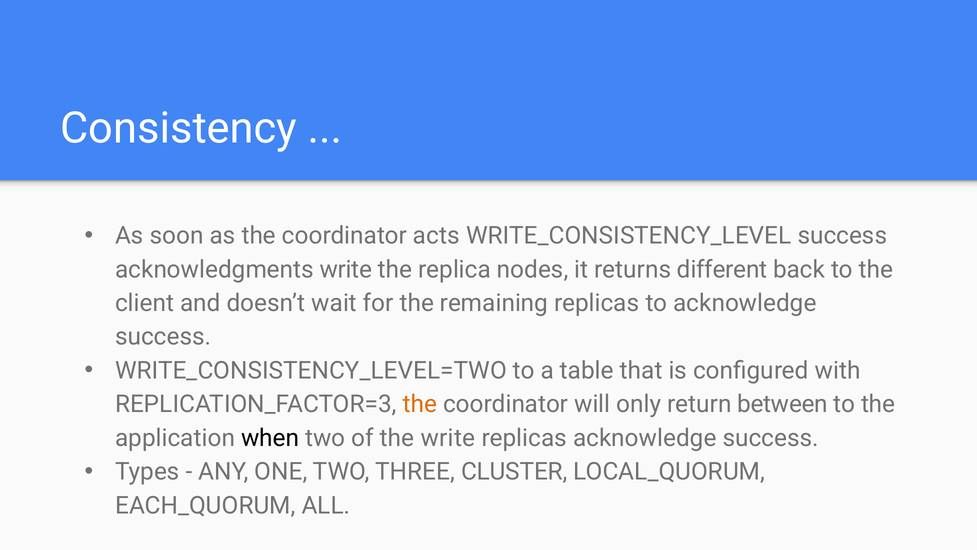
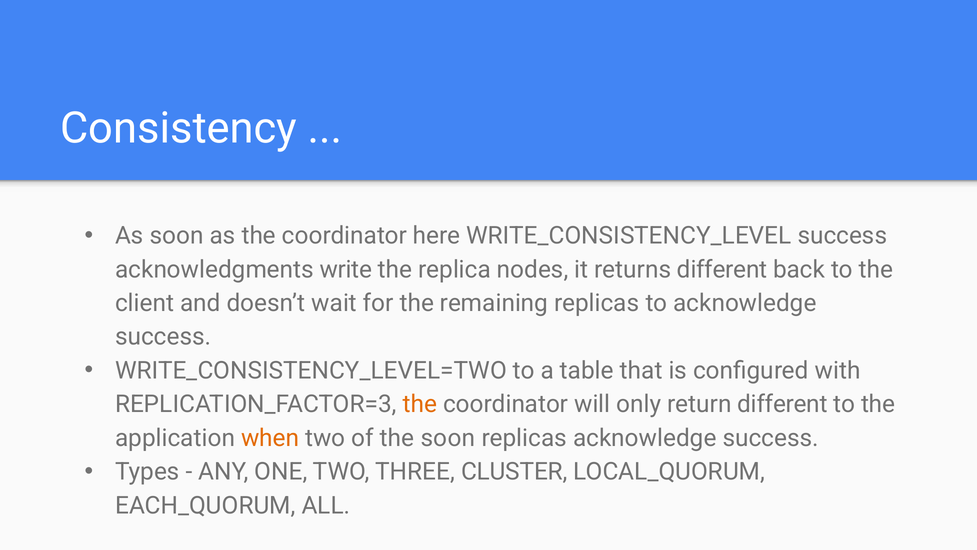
acts: acts -> here
return between: between -> different
when colour: black -> orange
the write: write -> soon
